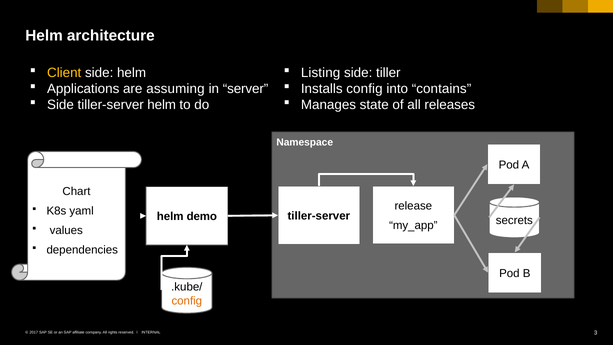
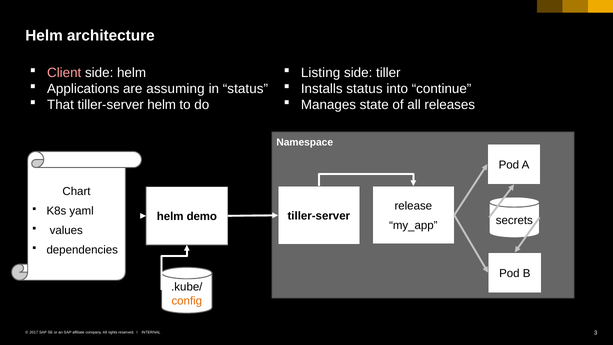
Client colour: yellow -> pink
in server: server -> status
Installs config: config -> status
contains: contains -> continue
Side at (60, 105): Side -> That
